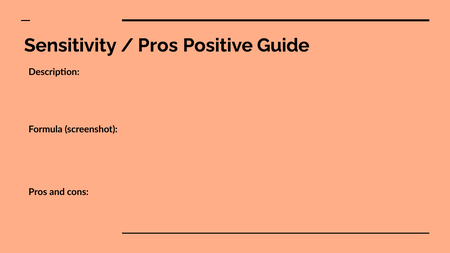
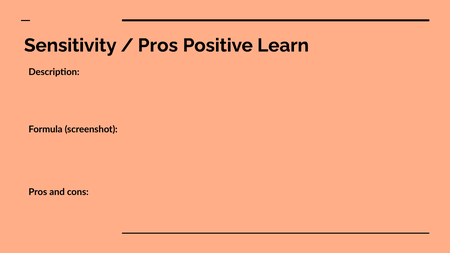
Guide: Guide -> Learn
